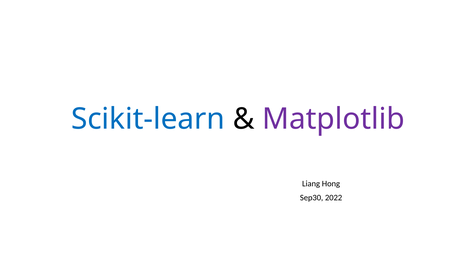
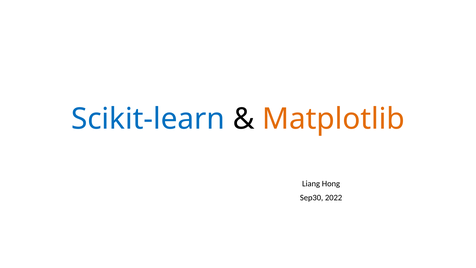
Matplotlib colour: purple -> orange
